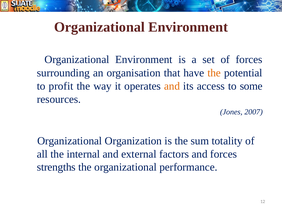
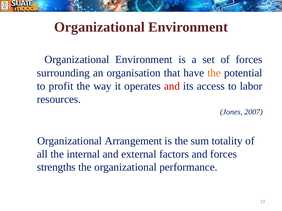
and at (172, 86) colour: orange -> red
some: some -> labor
Organization: Organization -> Arrangement
